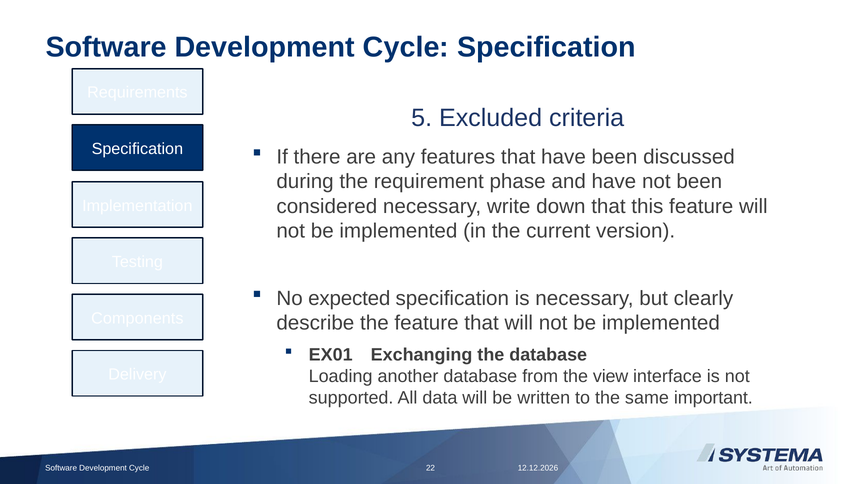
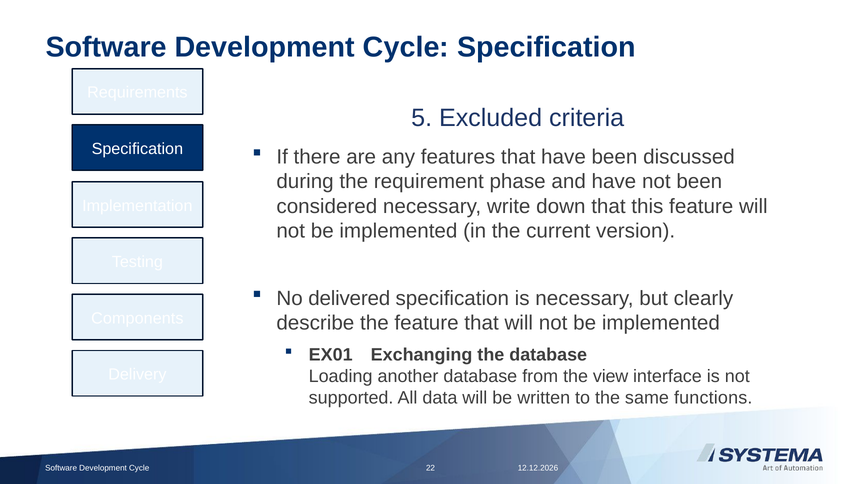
expected: expected -> delivered
important: important -> functions
